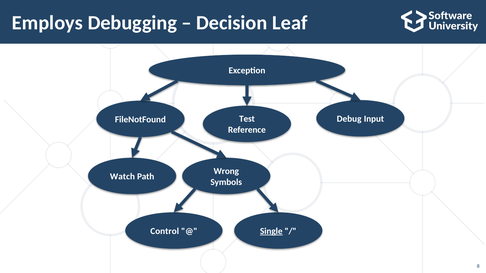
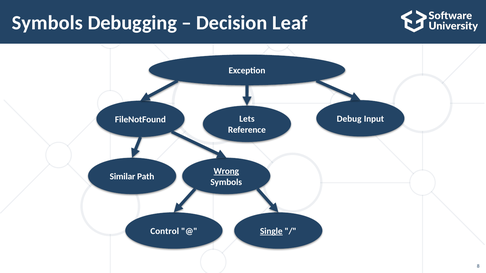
Employs at (47, 23): Employs -> Symbols
Test: Test -> Lets
Wrong underline: none -> present
Watch: Watch -> Similar
